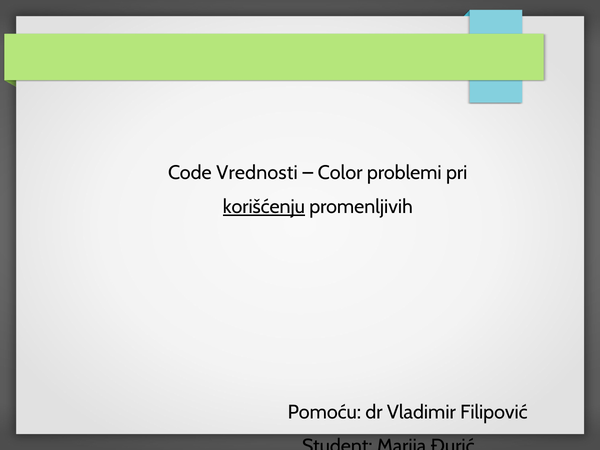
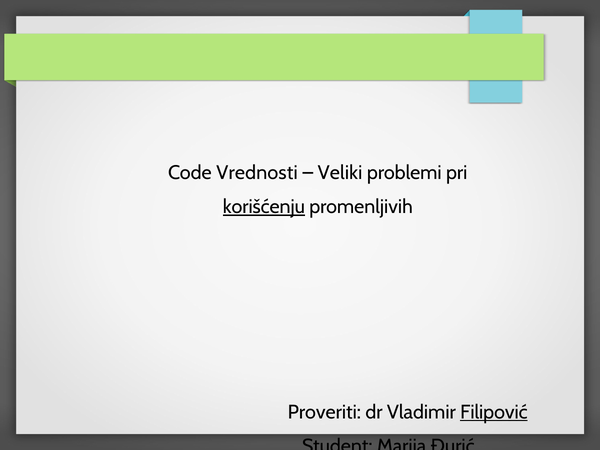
Color: Color -> Veliki
Pomoću: Pomoću -> Proveriti
Filipović underline: none -> present
